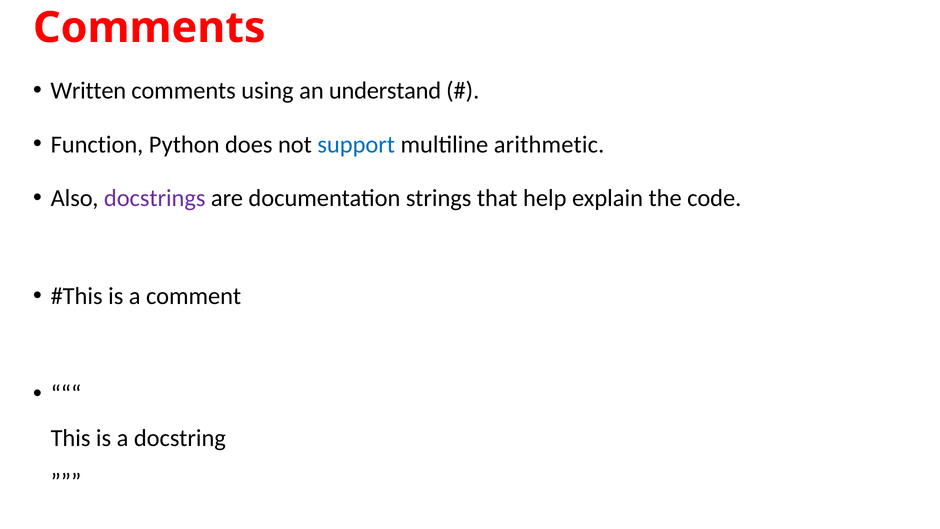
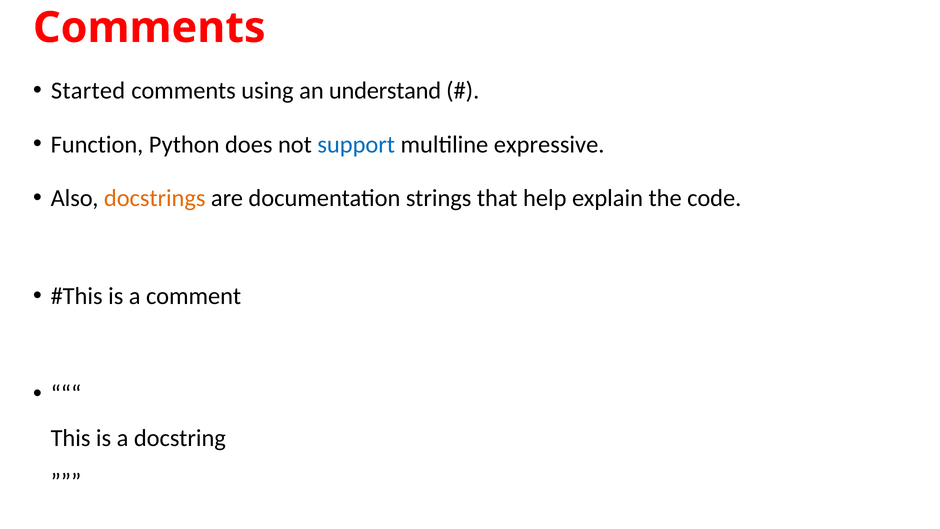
Written: Written -> Started
arithmetic: arithmetic -> expressive
docstrings colour: purple -> orange
